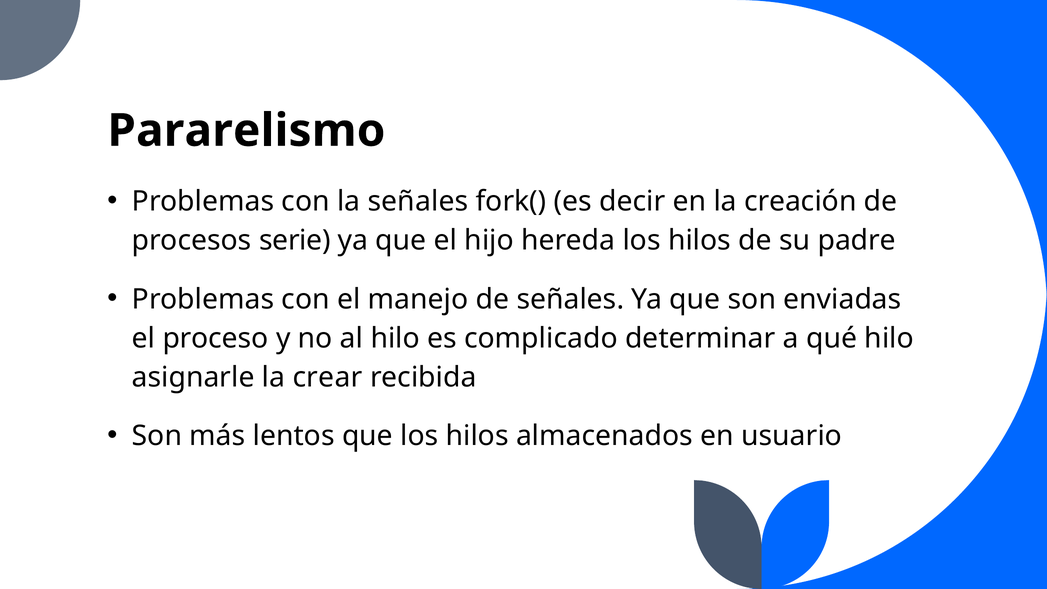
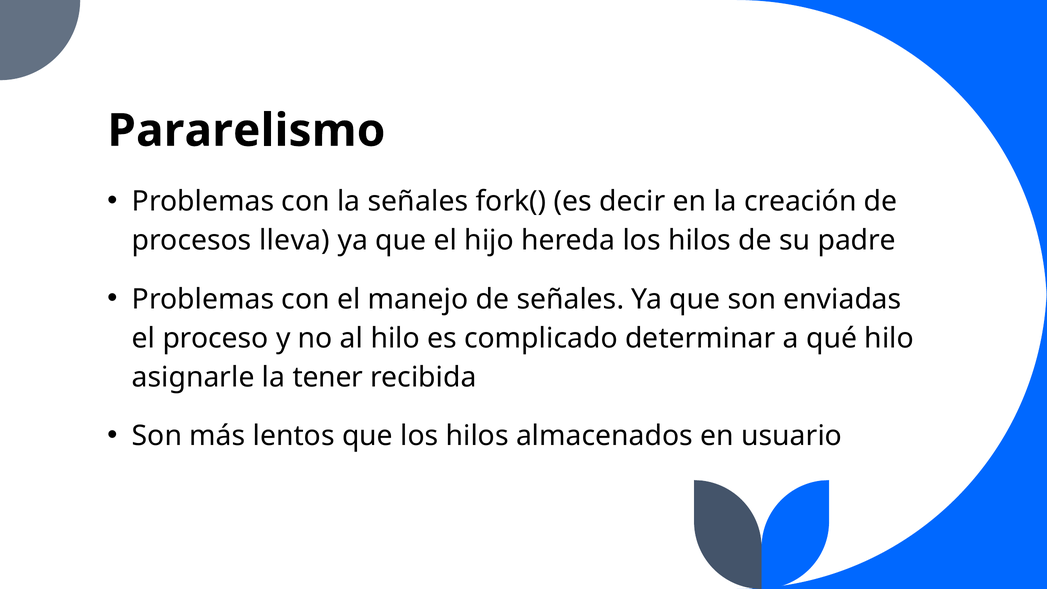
serie: serie -> lleva
crear: crear -> tener
